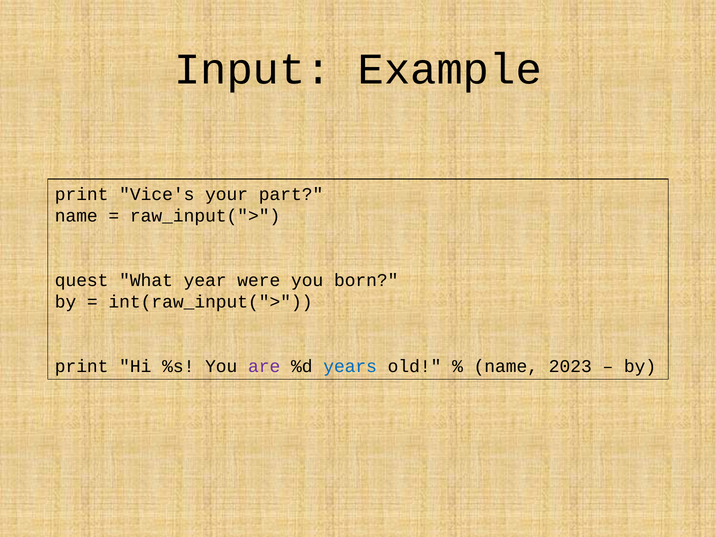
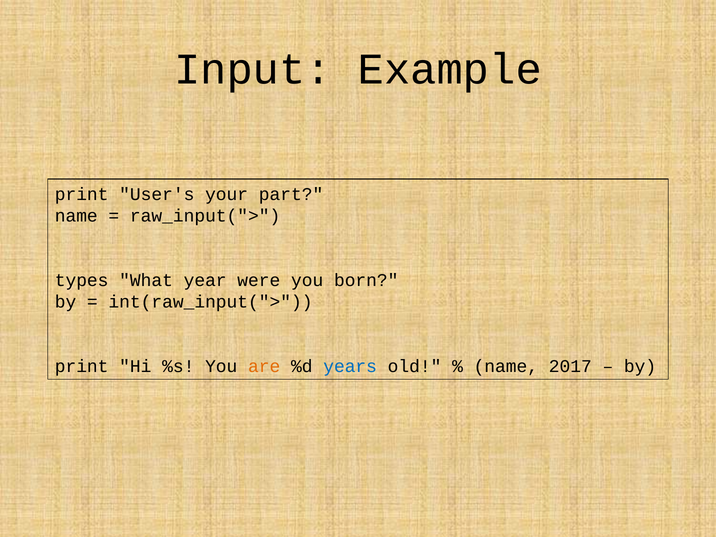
Vice's: Vice's -> User's
quest: quest -> types
are colour: purple -> orange
2023: 2023 -> 2017
